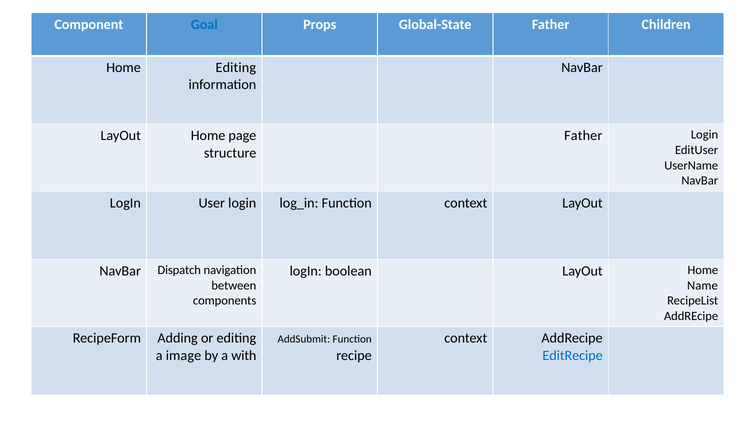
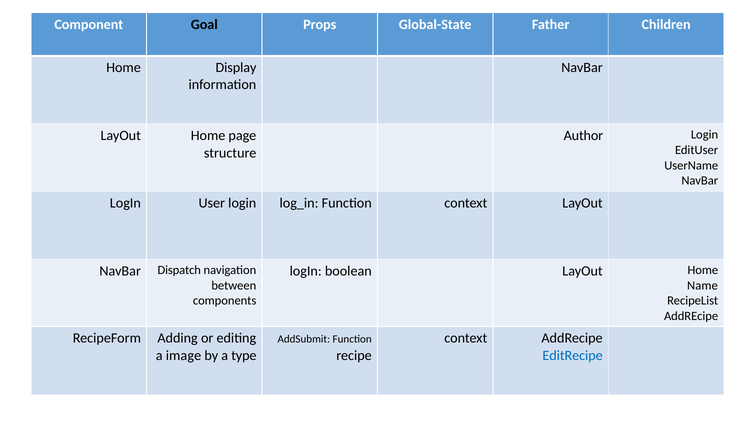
Goal colour: blue -> black
Home Editing: Editing -> Display
Father at (583, 135): Father -> Author
with: with -> type
